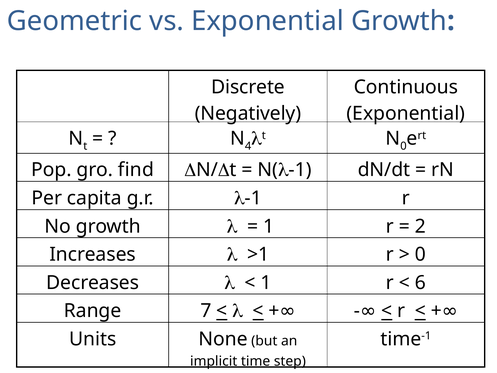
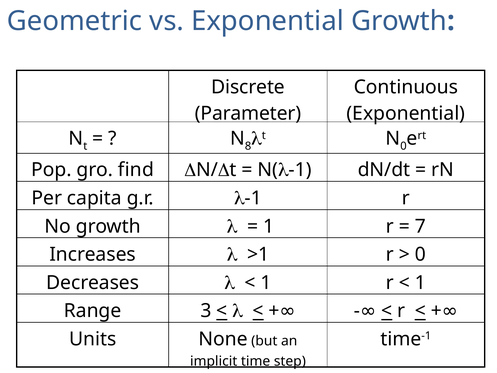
Negatively: Negatively -> Parameter
4: 4 -> 8
2: 2 -> 7
6 at (420, 282): 6 -> 1
7: 7 -> 3
